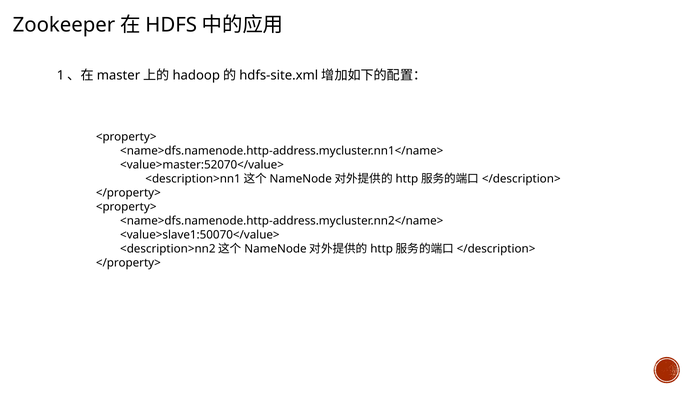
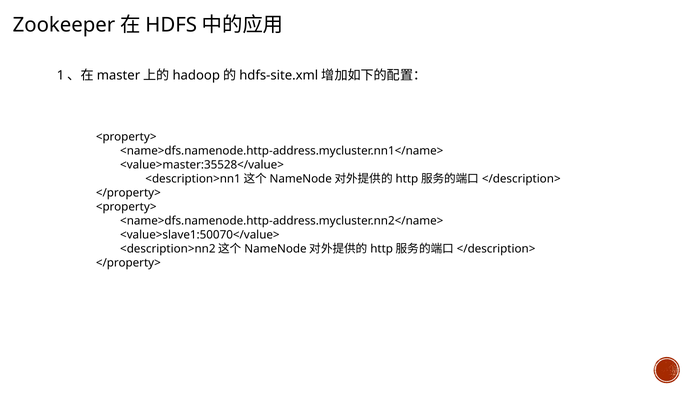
<value>master:52070</value>: <value>master:52070</value> -> <value>master:35528</value>
